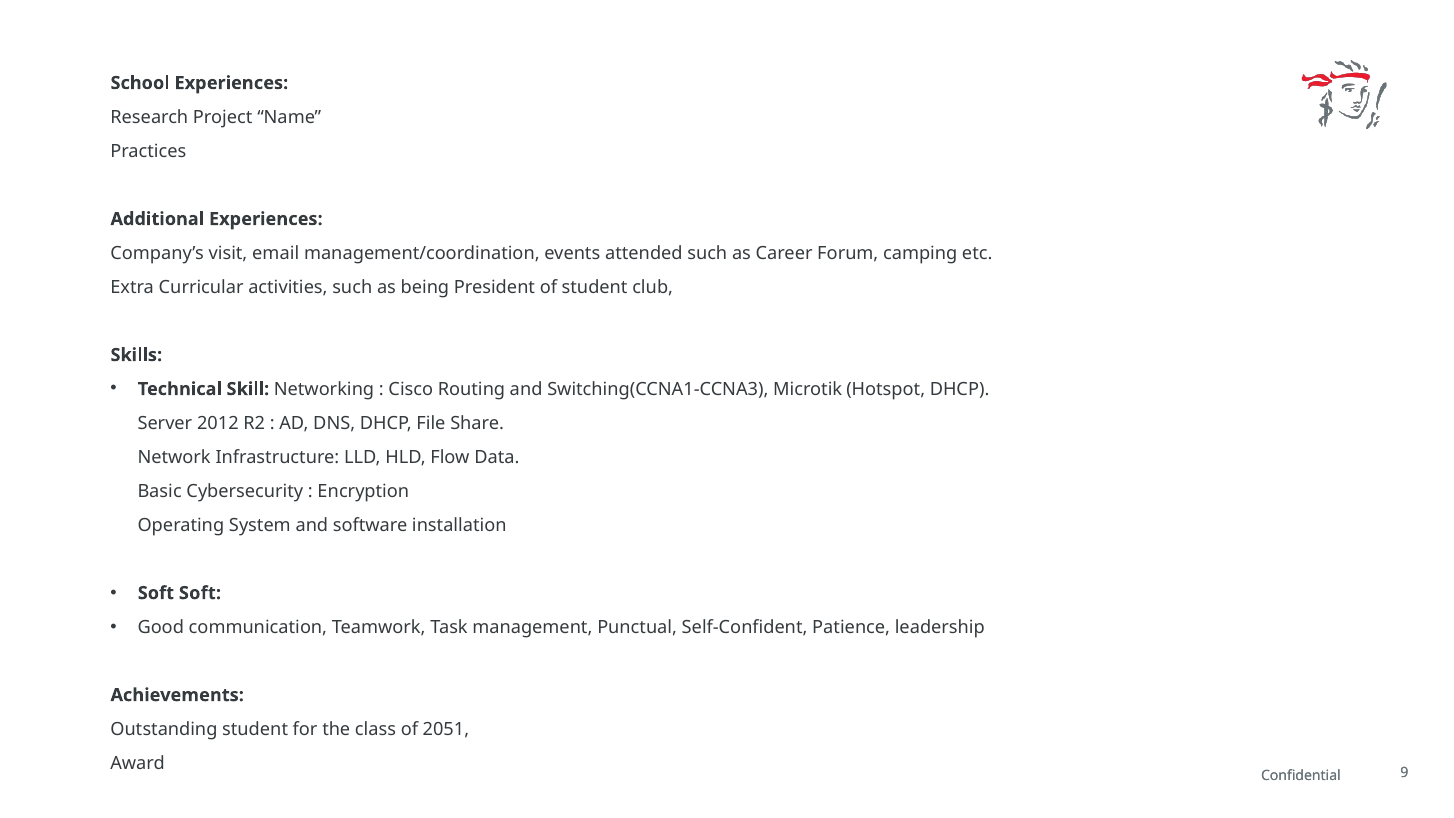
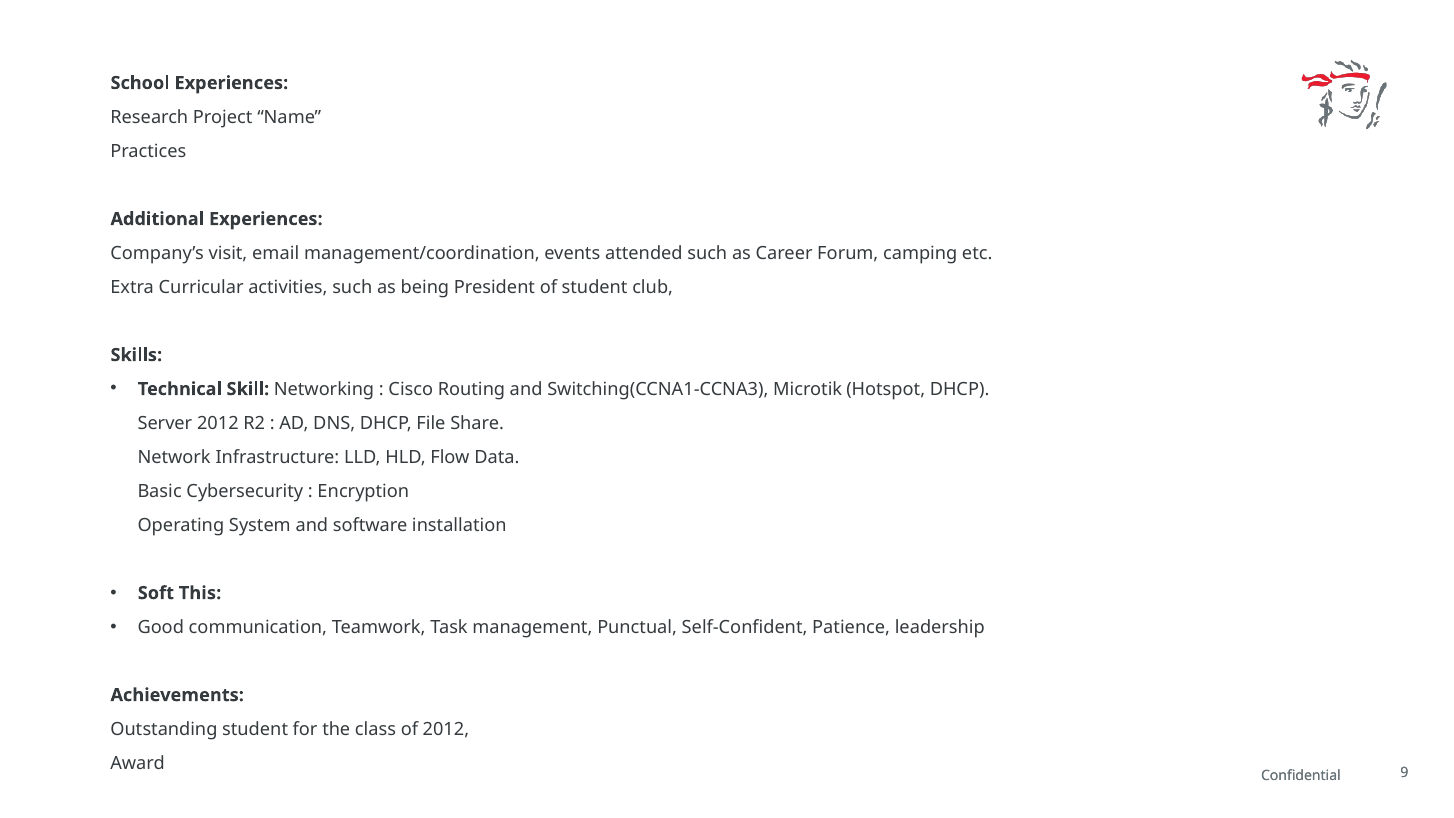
Soft Soft: Soft -> This
of 2051: 2051 -> 2012
